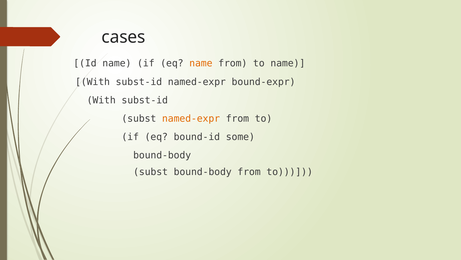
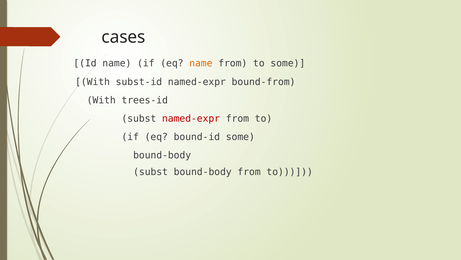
to name: name -> some
bound-expr: bound-expr -> bound-from
subst-id at (145, 100): subst-id -> trees-id
named-expr at (191, 118) colour: orange -> red
